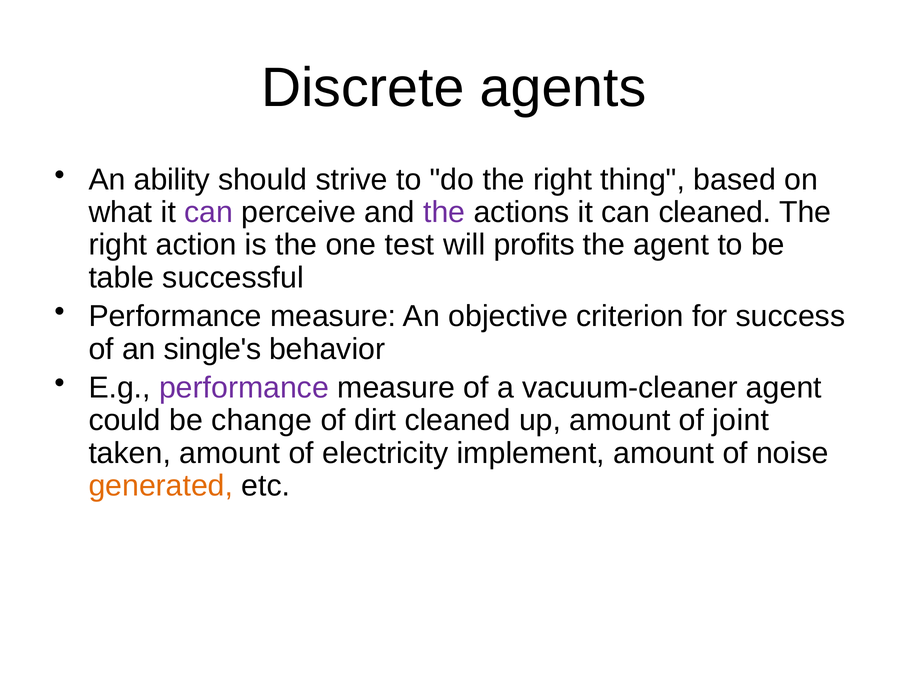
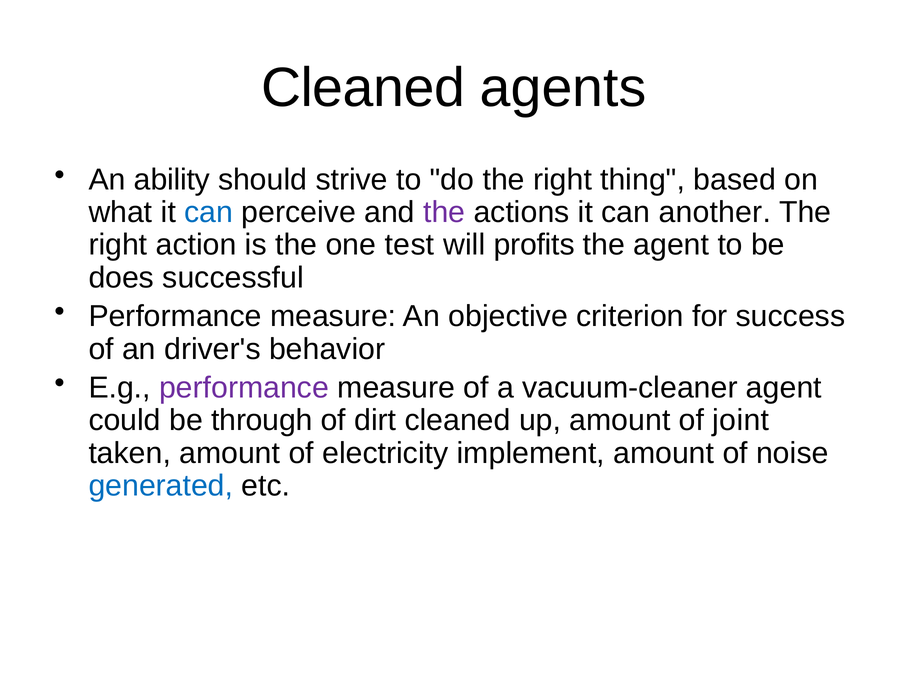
Discrete at (363, 88): Discrete -> Cleaned
can at (209, 212) colour: purple -> blue
can cleaned: cleaned -> another
table: table -> does
single's: single's -> driver's
change: change -> through
generated colour: orange -> blue
